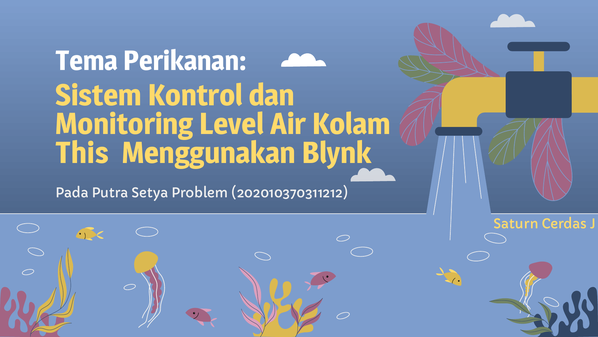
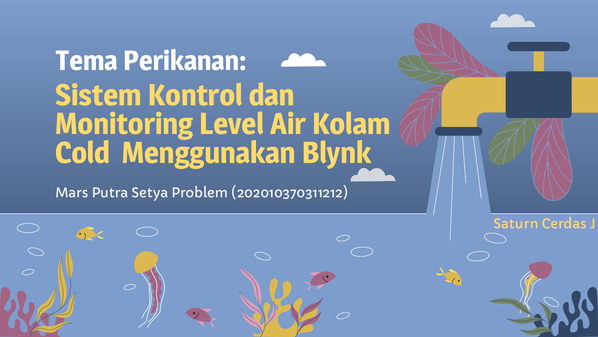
This: This -> Cold
Pada: Pada -> Mars
